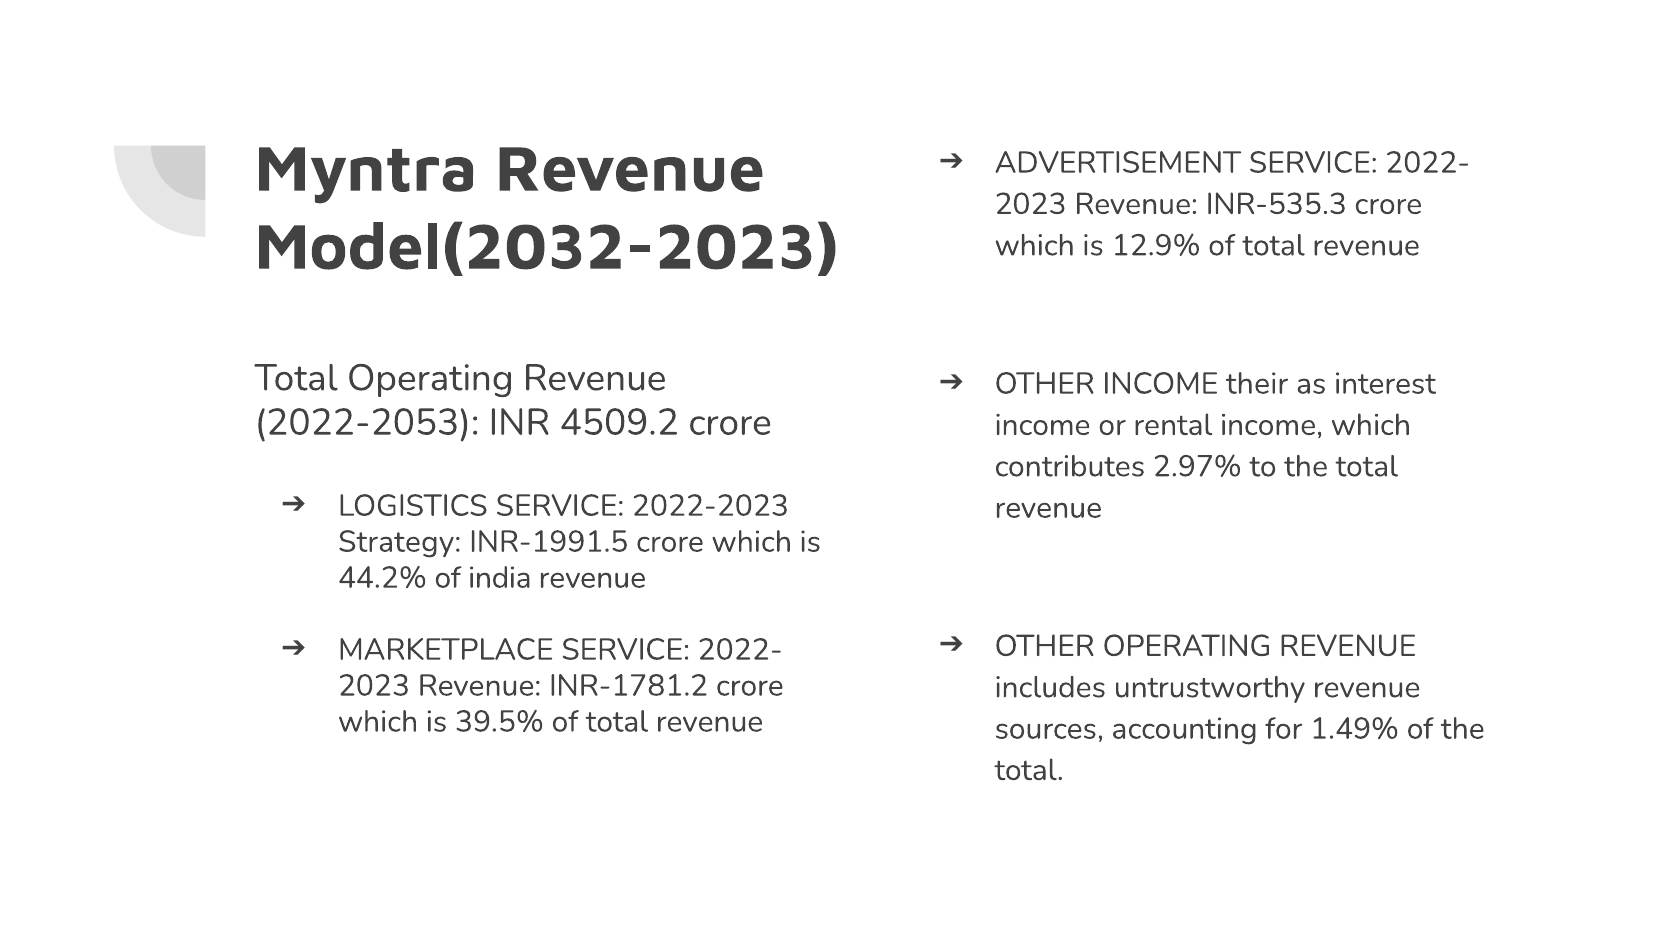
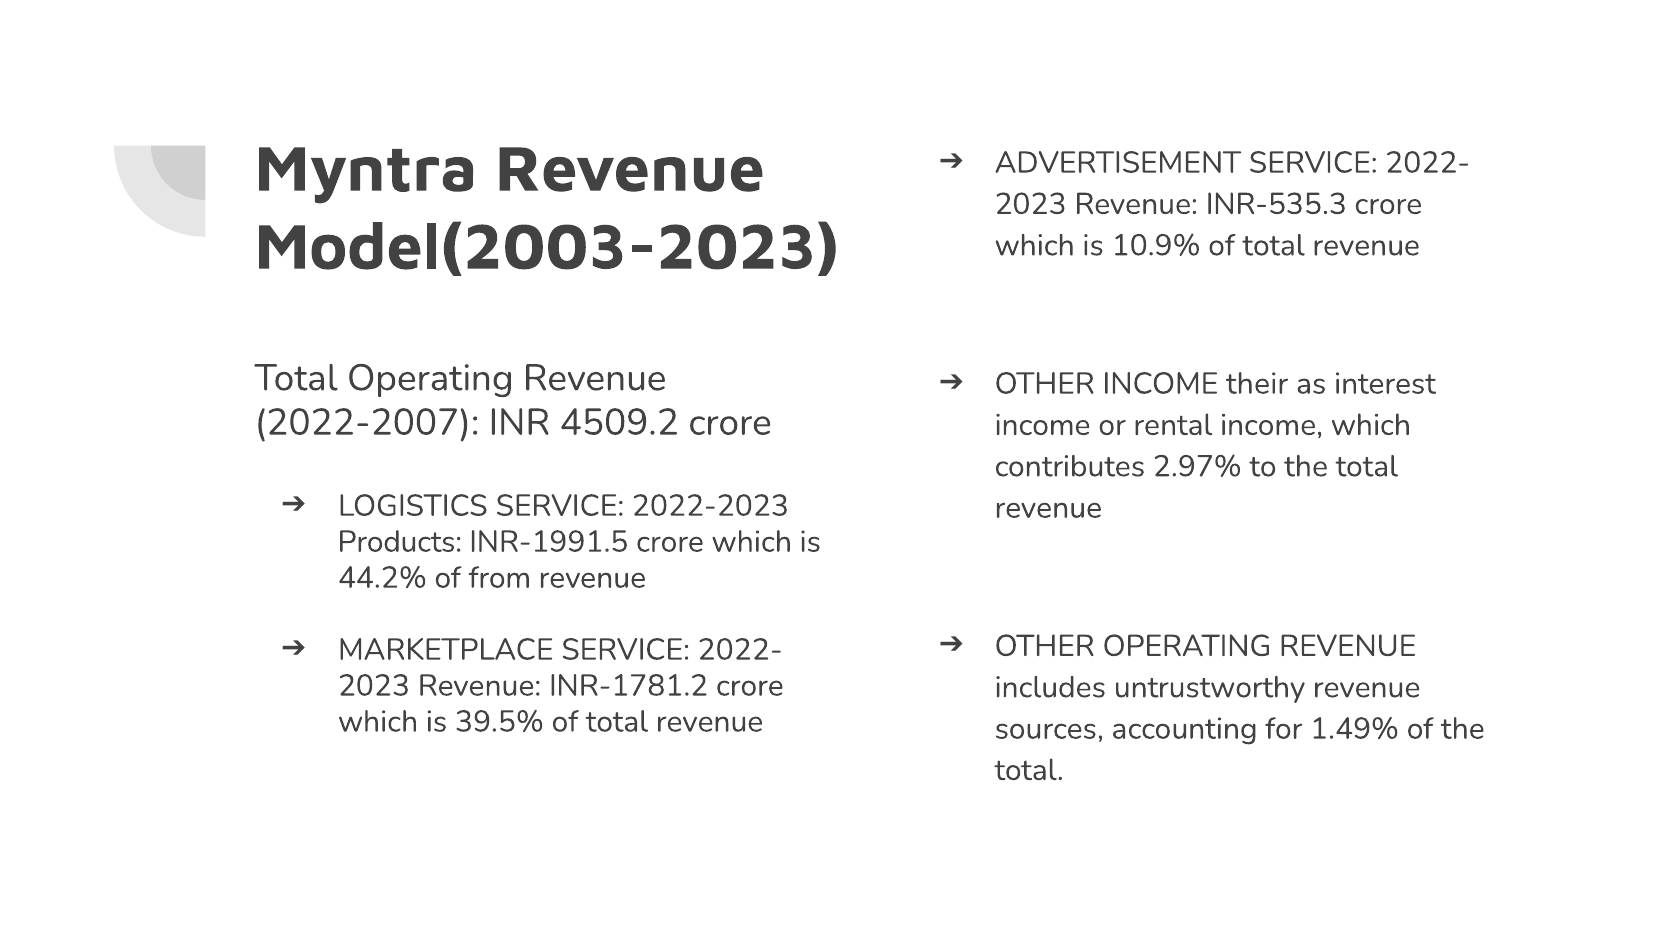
Model(2032-2023: Model(2032-2023 -> Model(2003-2023
12.9%: 12.9% -> 10.9%
2022-2053: 2022-2053 -> 2022-2007
Strategy: Strategy -> Products
india: india -> from
